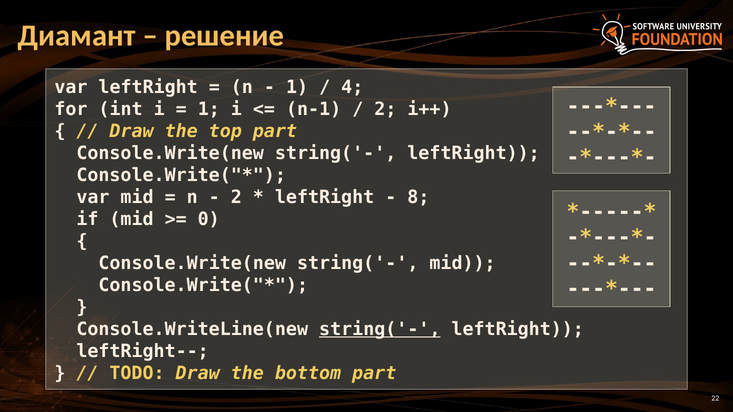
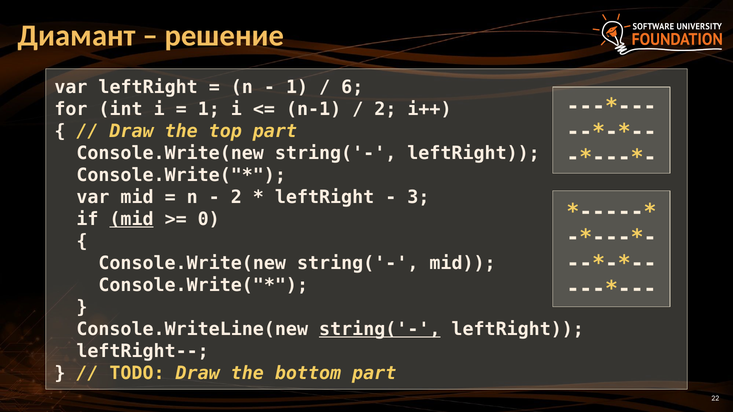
4: 4 -> 6
8: 8 -> 3
mid at (132, 219) underline: none -> present
